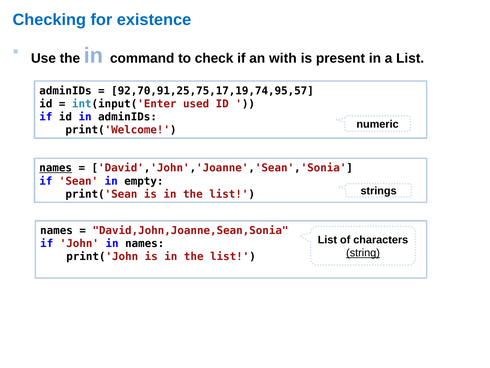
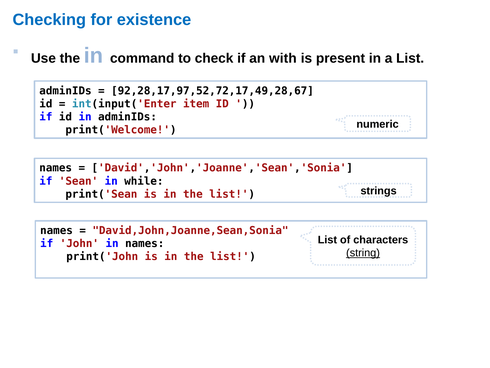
92,70,91,25,75,17,19,74,95,57: 92,70,91,25,75,17,19,74,95,57 -> 92,28,17,97,52,72,17,49,28,67
used: used -> item
names at (56, 168) underline: present -> none
empty: empty -> while
